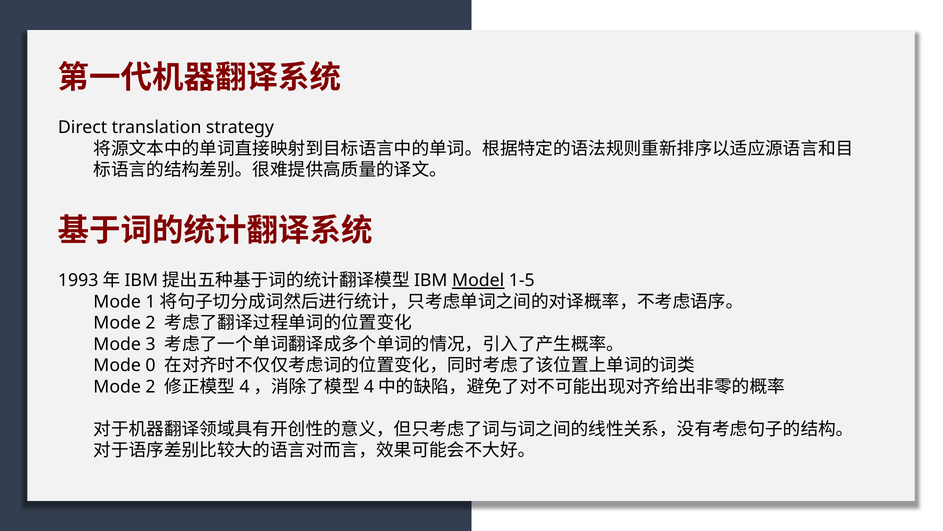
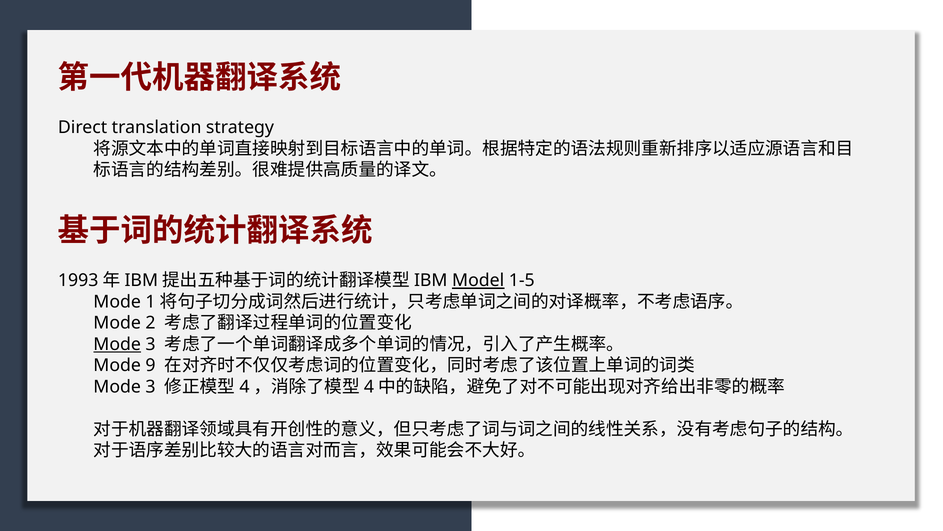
Mode at (117, 344) underline: none -> present
0: 0 -> 9
2 at (151, 386): 2 -> 3
